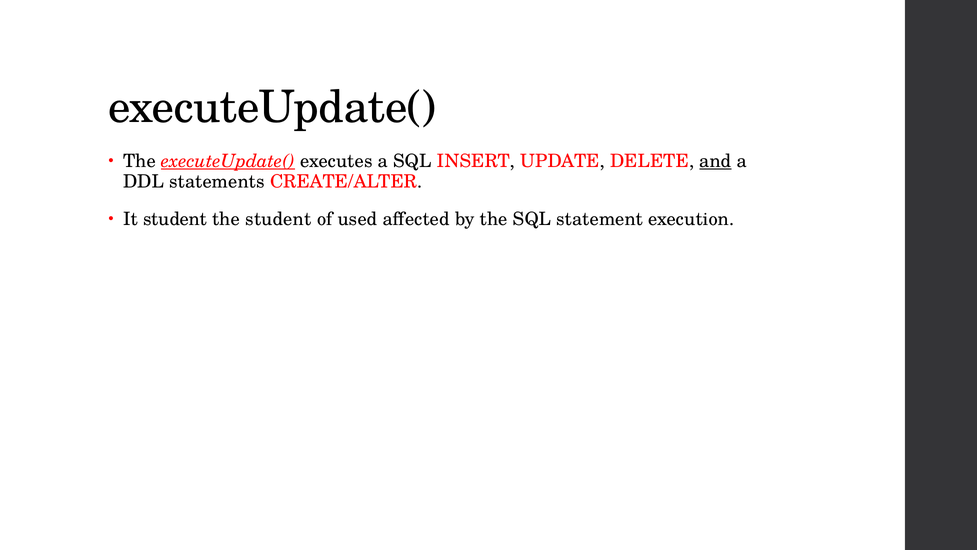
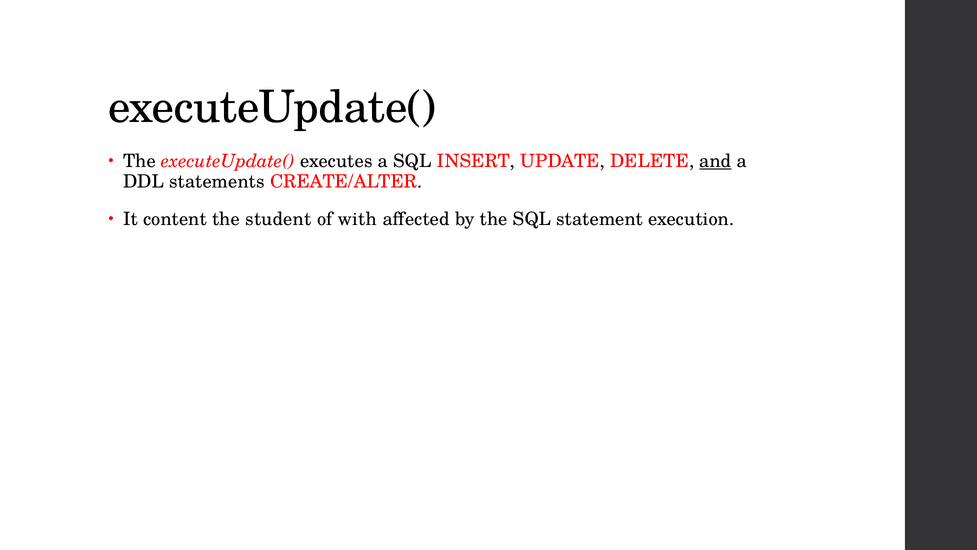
executeUpdate( at (228, 161) underline: present -> none
It student: student -> content
used: used -> with
